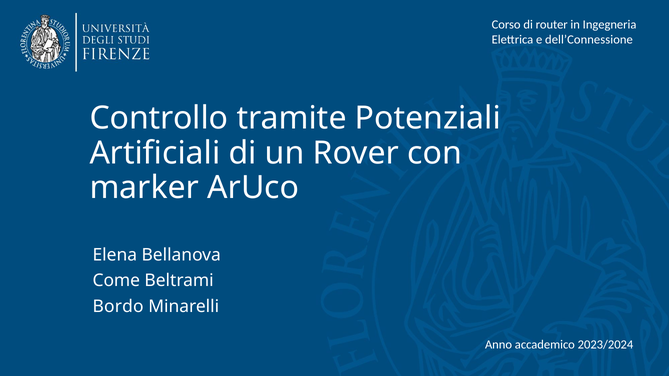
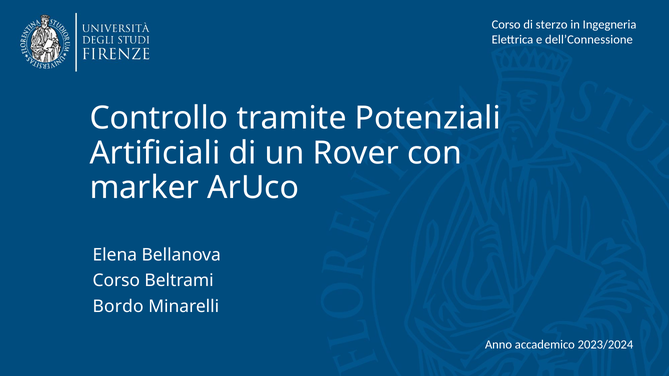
router: router -> sterzo
Come at (116, 281): Come -> Corso
